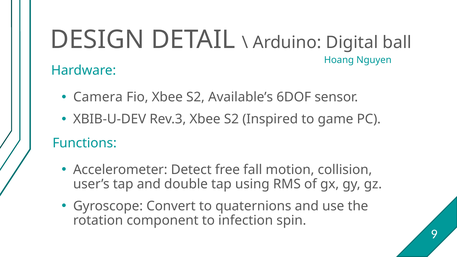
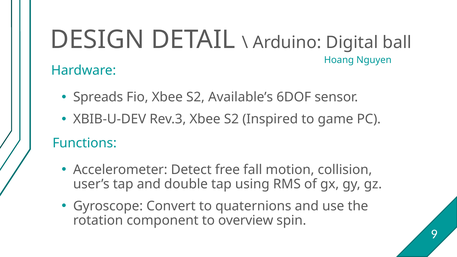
Camera: Camera -> Spreads
infection: infection -> overview
